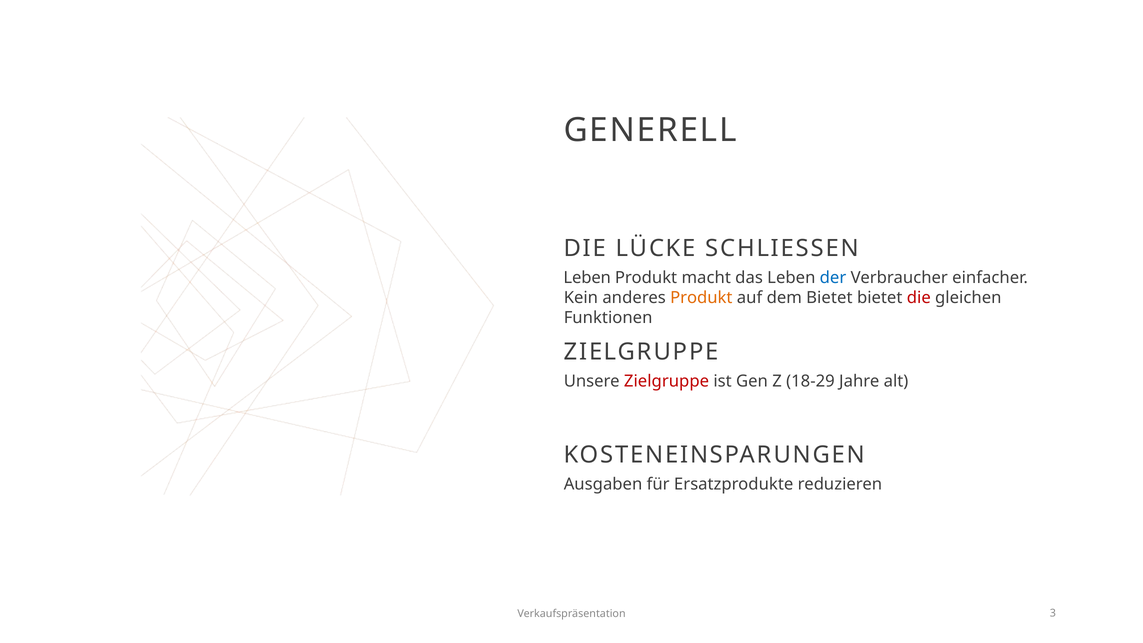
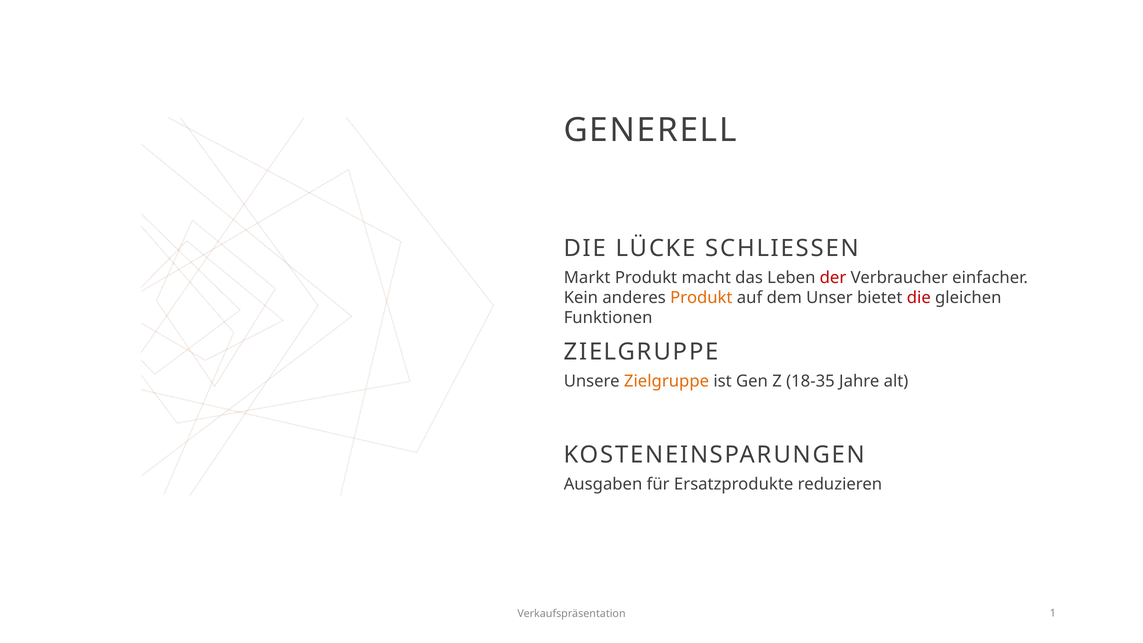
Leben at (587, 278): Leben -> Markt
der colour: blue -> red
dem Bietet: Bietet -> Unser
Zielgruppe at (667, 381) colour: red -> orange
18-29: 18-29 -> 18-35
3: 3 -> 1
